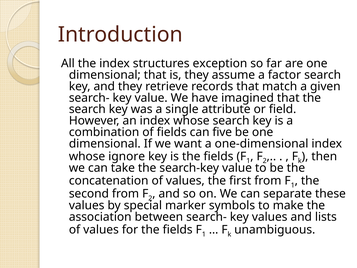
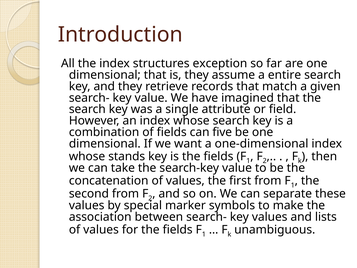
factor: factor -> entire
ignore: ignore -> stands
